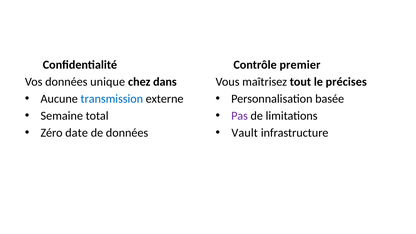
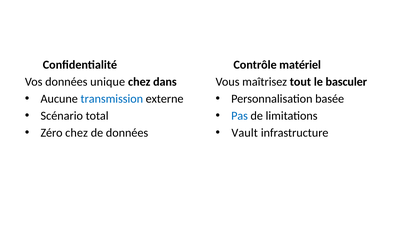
premier: premier -> matériel
précises: précises -> basculer
Semaine: Semaine -> Scénario
Pas colour: purple -> blue
Zéro date: date -> chez
